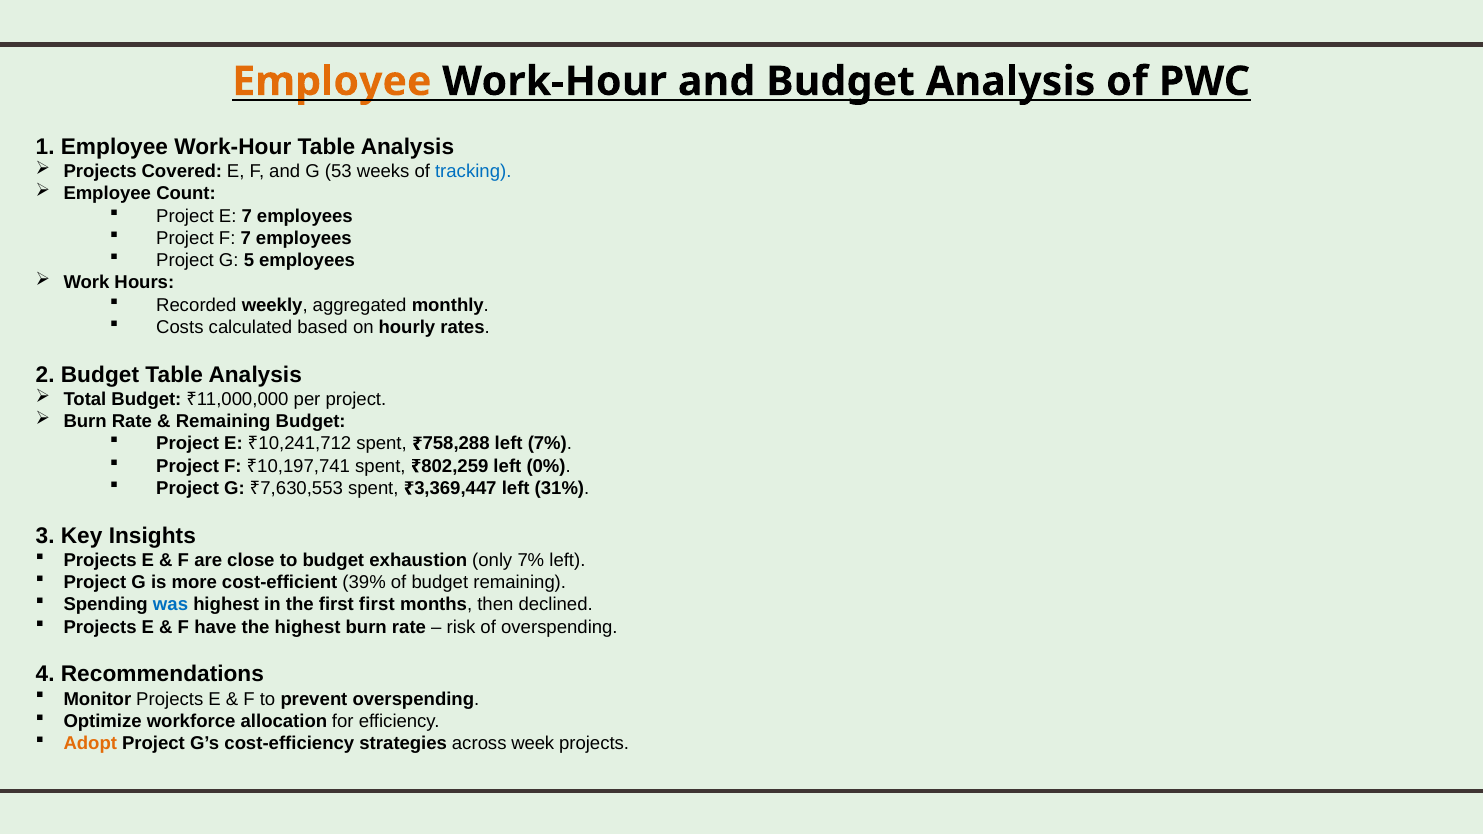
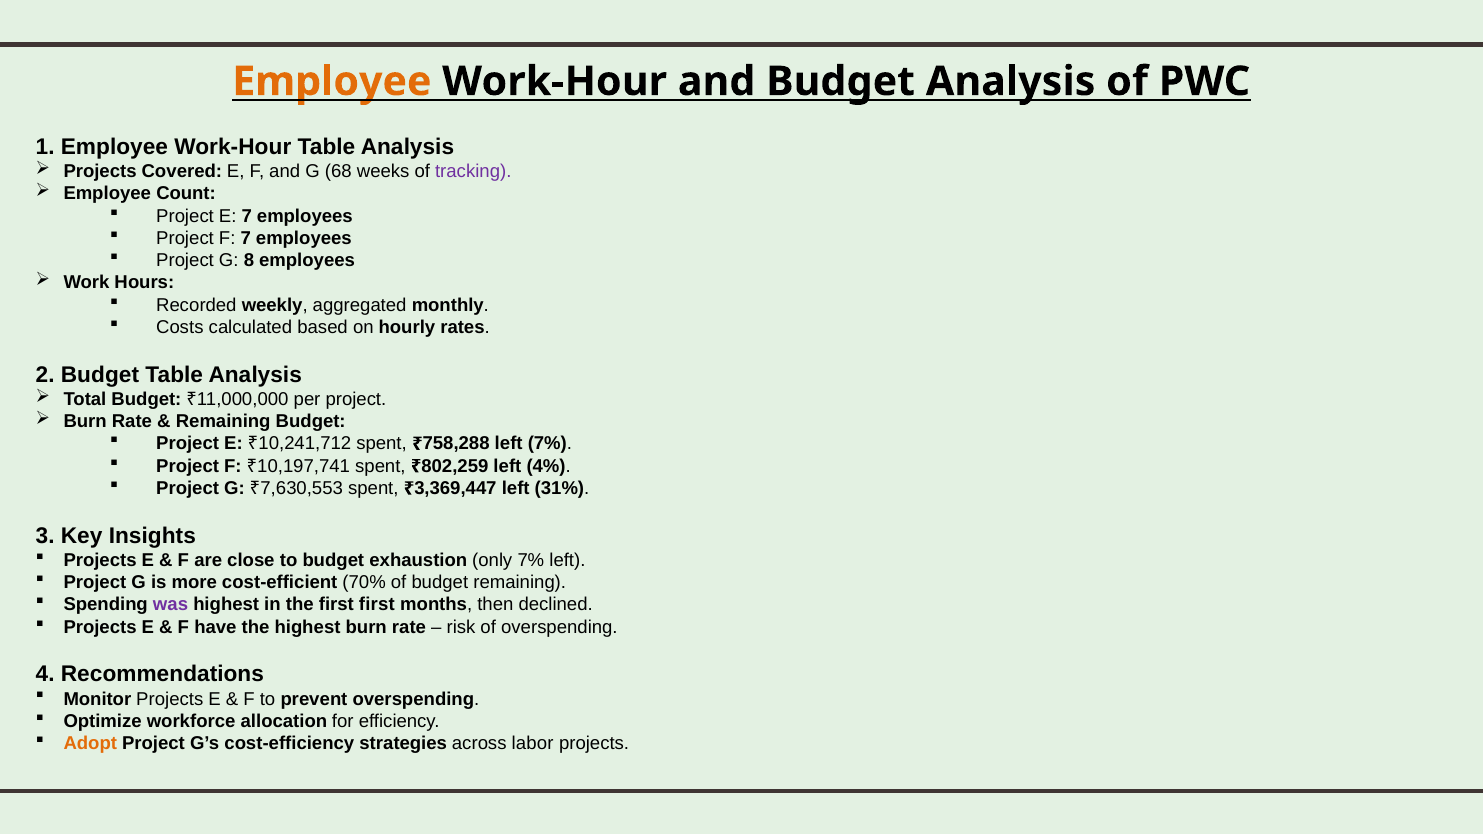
53: 53 -> 68
tracking colour: blue -> purple
5: 5 -> 8
0%: 0% -> 4%
39%: 39% -> 70%
was colour: blue -> purple
week: week -> labor
